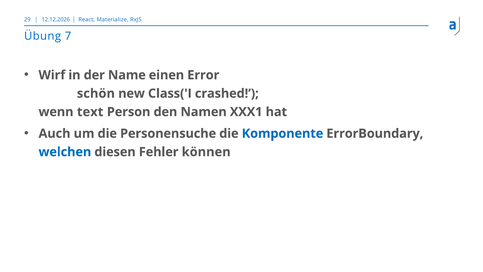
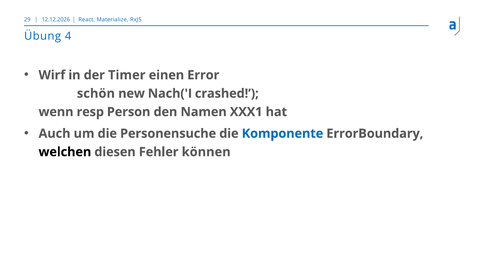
7: 7 -> 4
Name: Name -> Timer
Class('I: Class('I -> Nach('I
text: text -> resp
welchen colour: blue -> black
